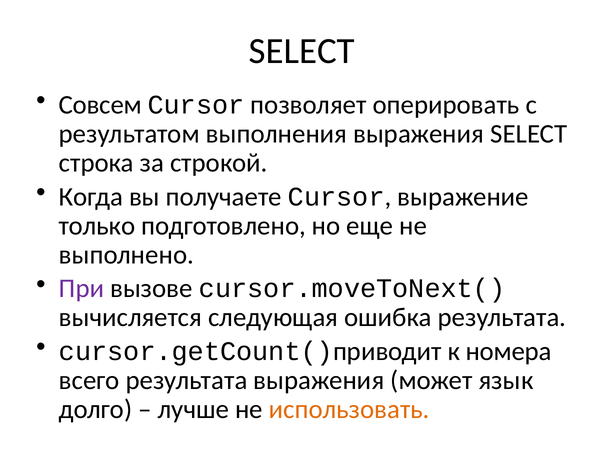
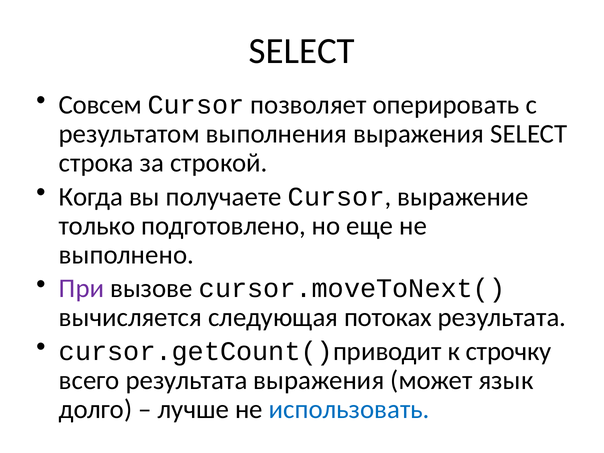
ошибка: ошибка -> потоках
номера: номера -> строчку
использовать colour: orange -> blue
